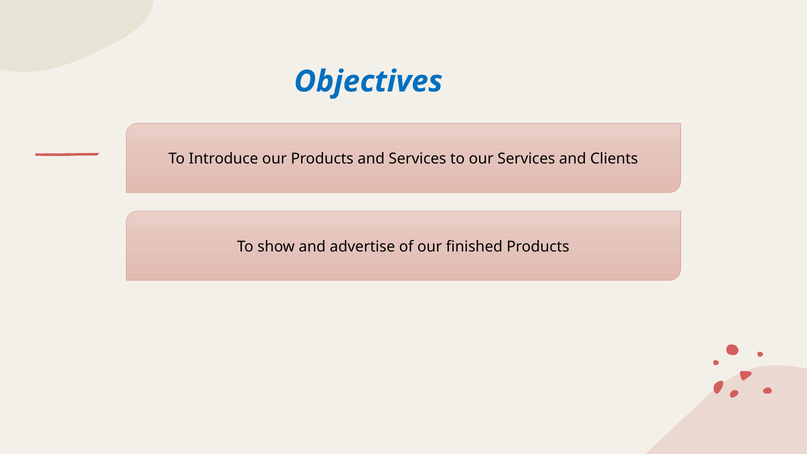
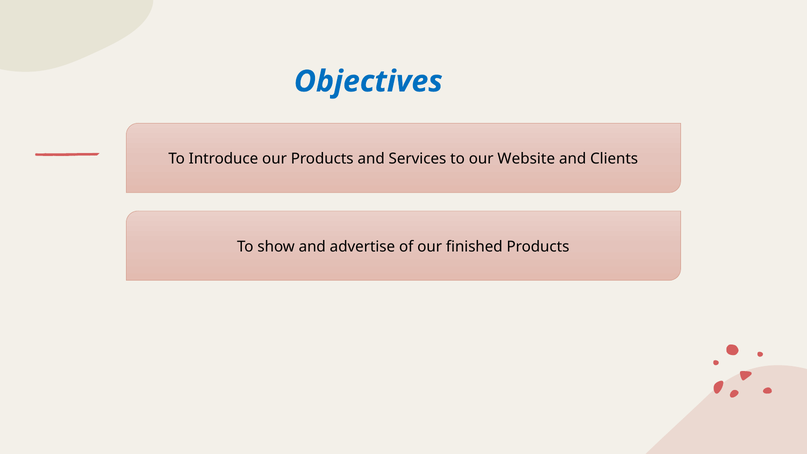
our Services: Services -> Website
